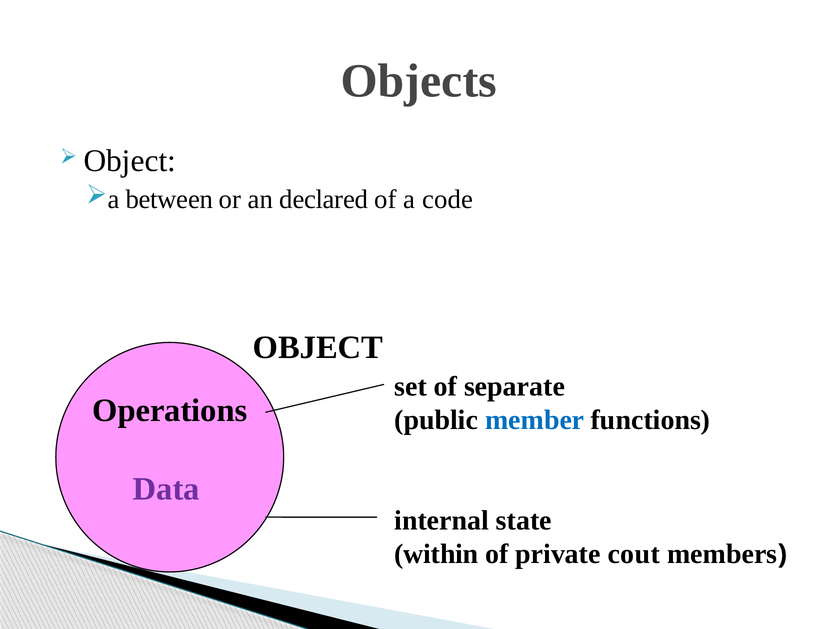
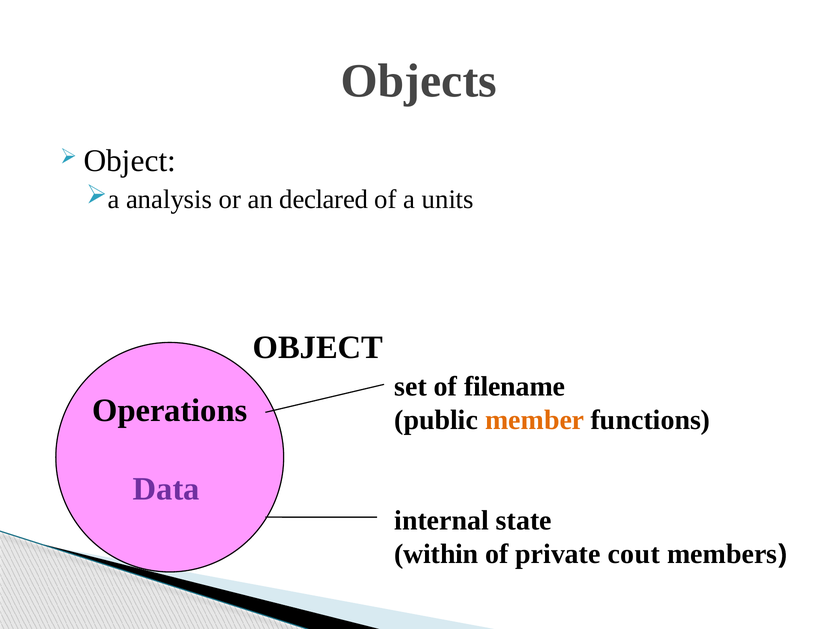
between: between -> analysis
code: code -> units
separate: separate -> filename
member colour: blue -> orange
